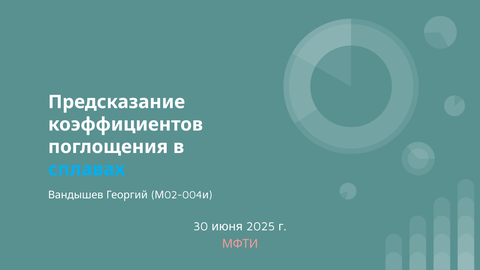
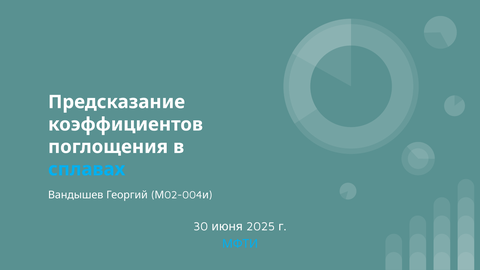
МФТИ colour: pink -> light blue
